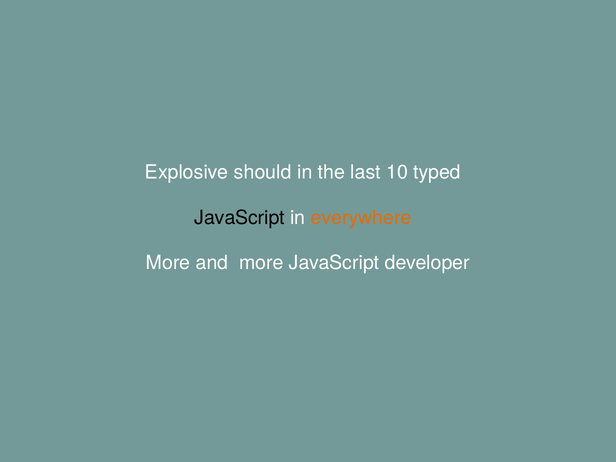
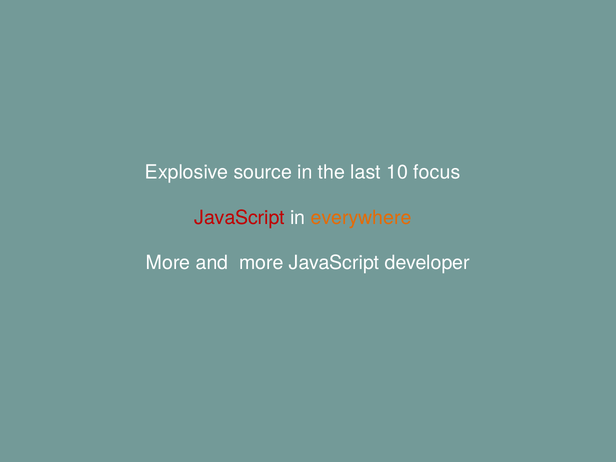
should: should -> source
typed: typed -> focus
JavaScript at (240, 217) colour: black -> red
